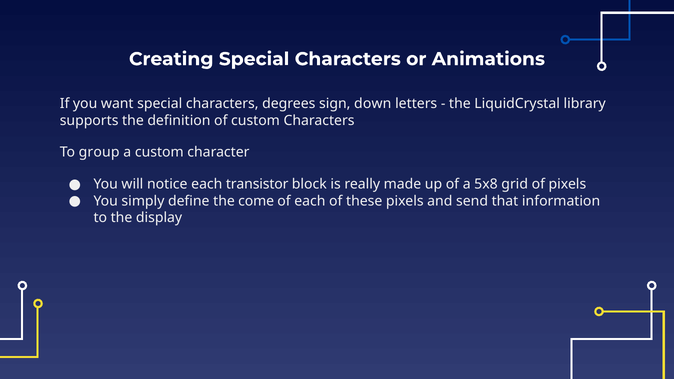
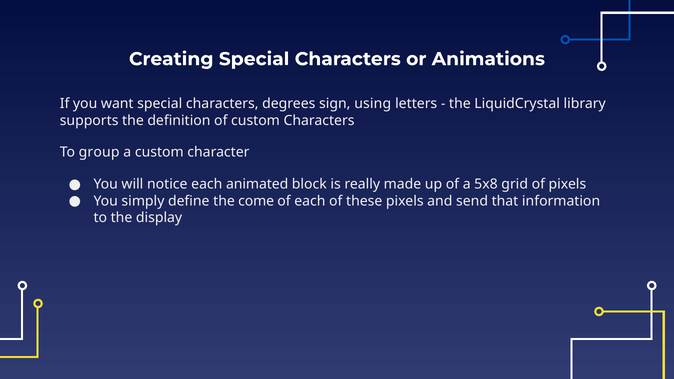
down: down -> using
transistor: transistor -> animated
